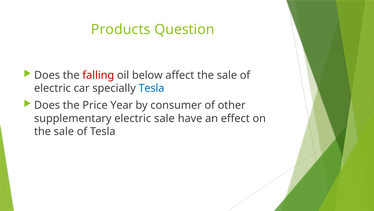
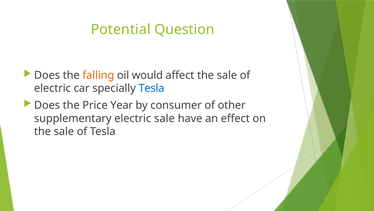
Products: Products -> Potential
falling colour: red -> orange
below: below -> would
